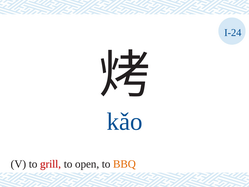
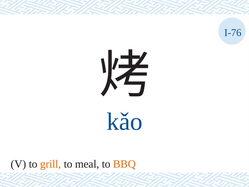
I-24: I-24 -> I-76
grill colour: red -> orange
open: open -> meal
